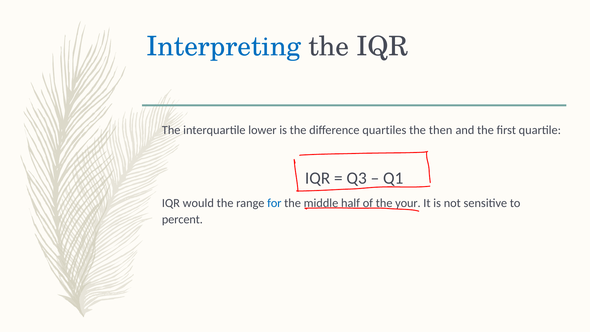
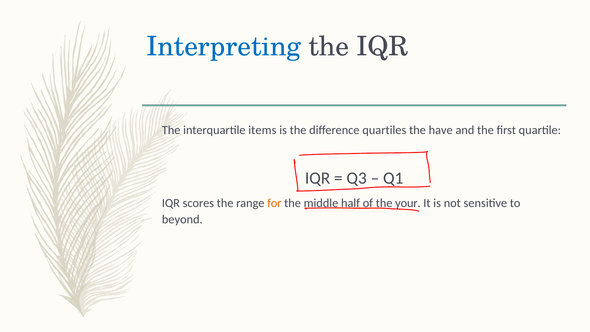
lower: lower -> items
then: then -> have
would: would -> scores
for colour: blue -> orange
percent: percent -> beyond
